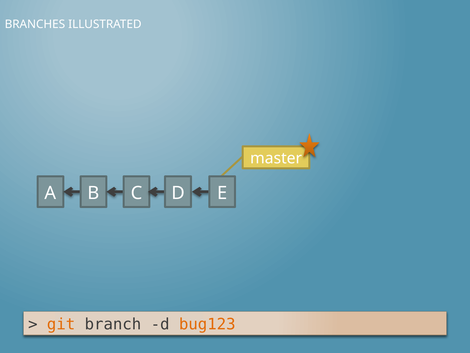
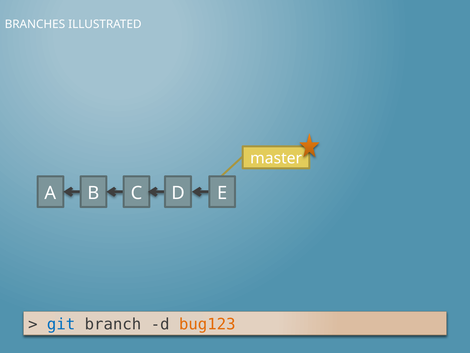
git colour: orange -> blue
